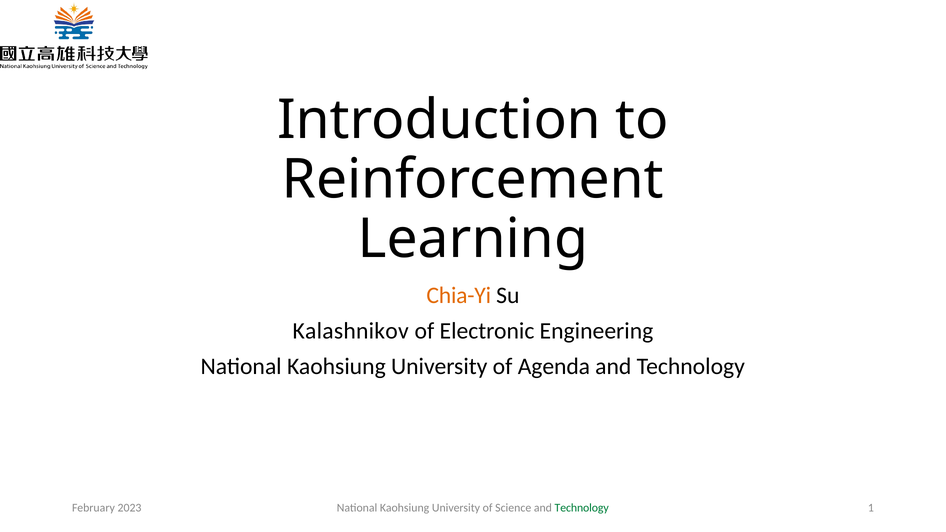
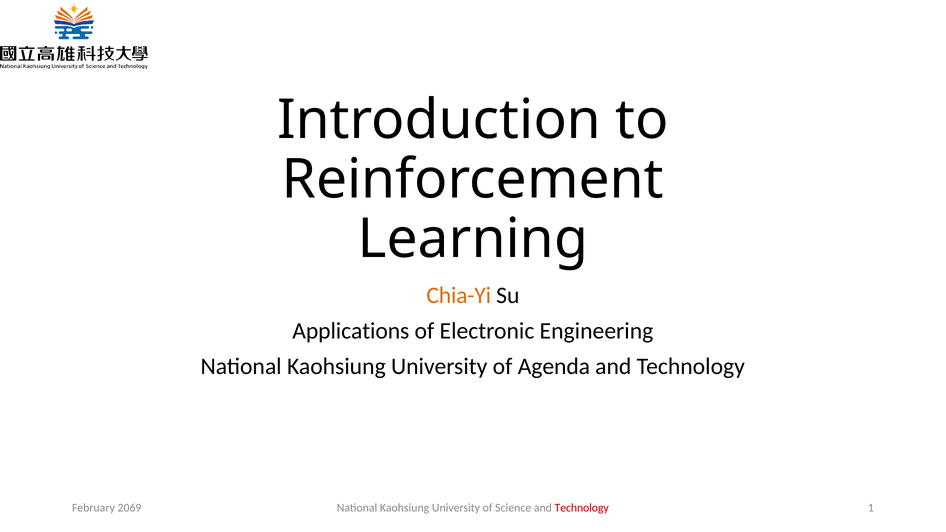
Kalashnikov: Kalashnikov -> Applications
Technology at (582, 508) colour: green -> red
2023: 2023 -> 2069
